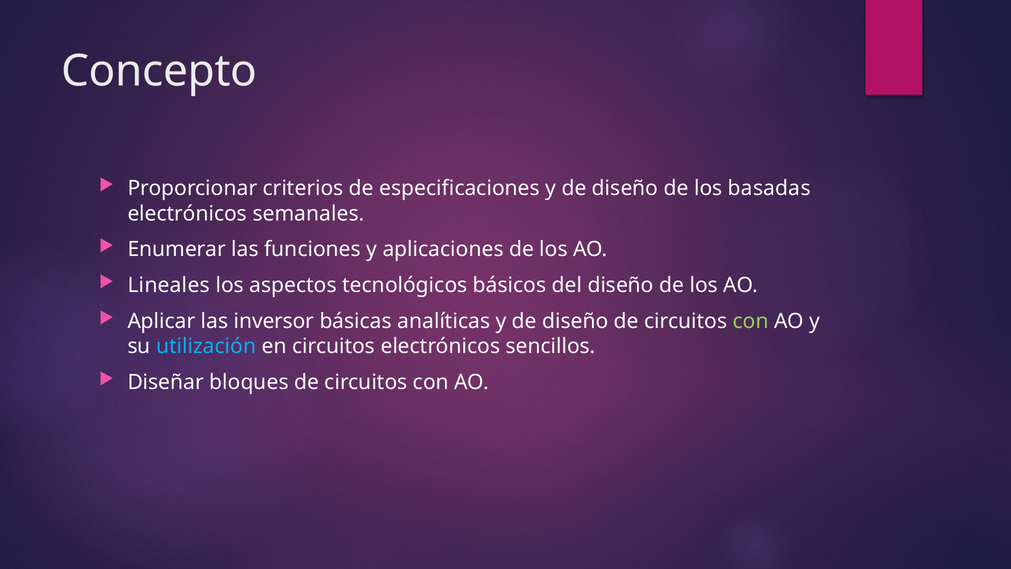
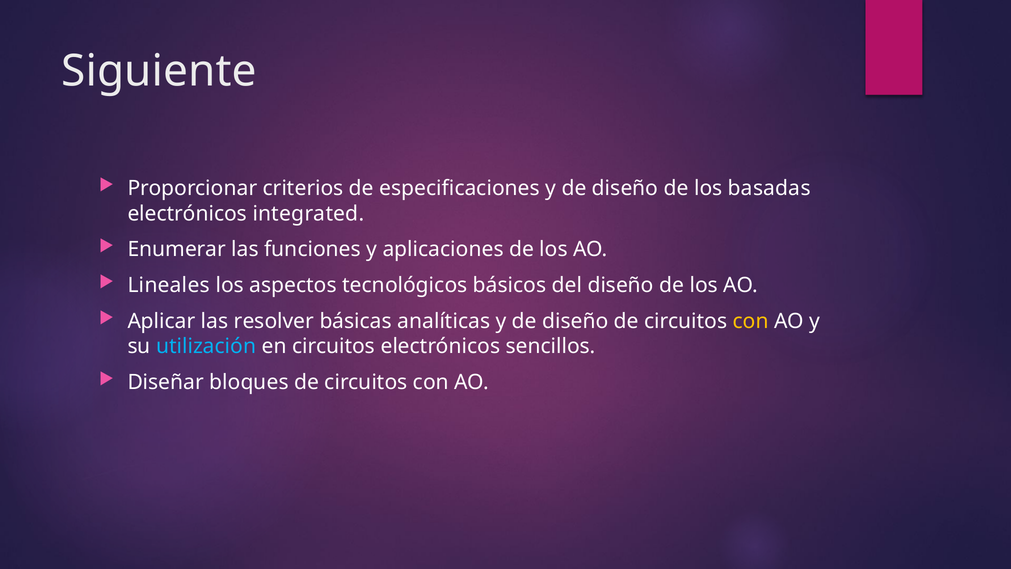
Concepto: Concepto -> Siguiente
semanales: semanales -> integrated
inversor: inversor -> resolver
con at (751, 321) colour: light green -> yellow
